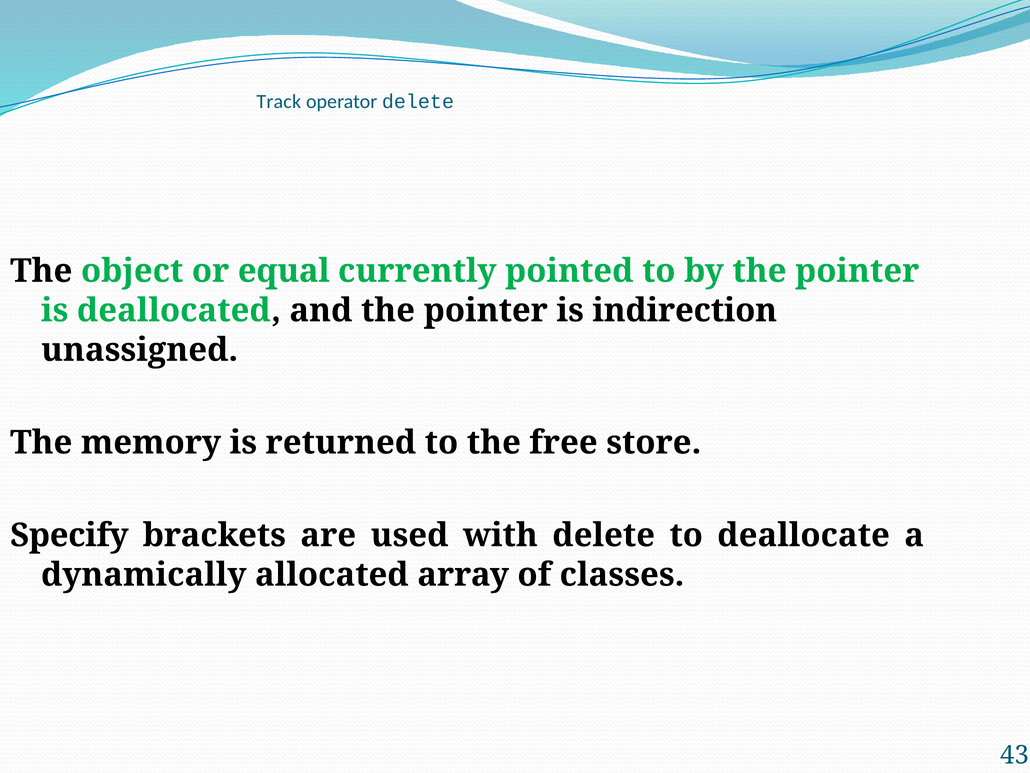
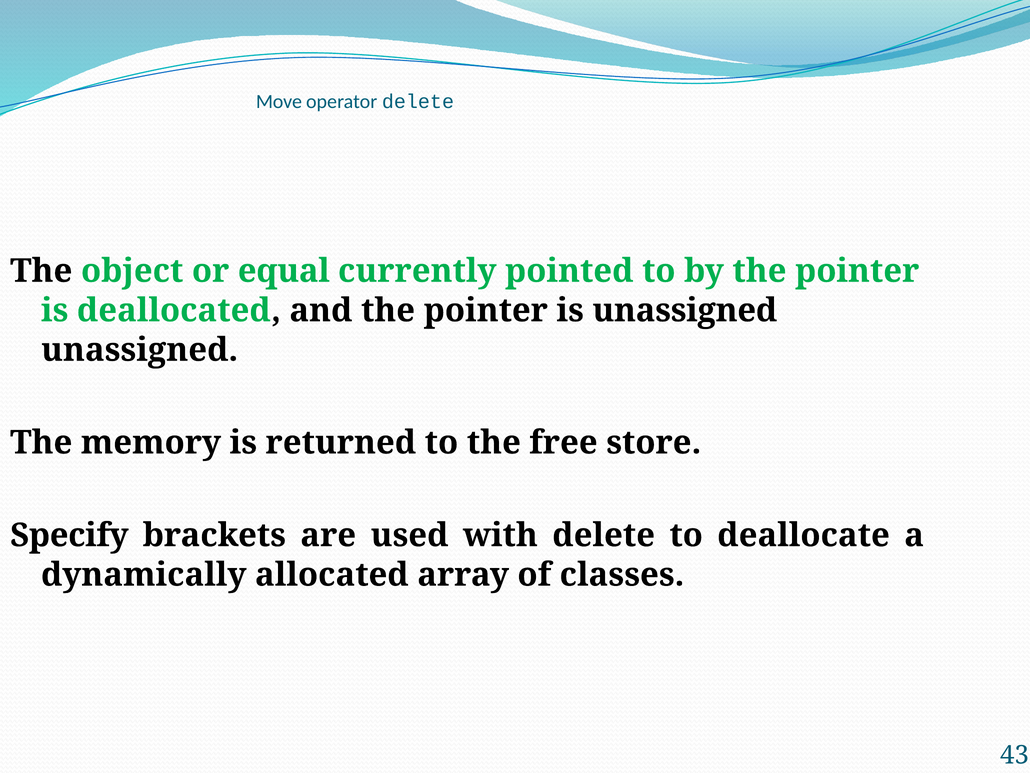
Track: Track -> Move
is indirection: indirection -> unassigned
